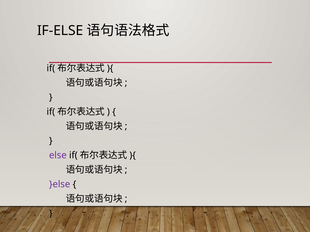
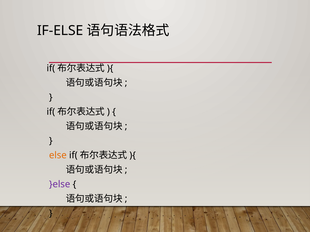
else colour: purple -> orange
